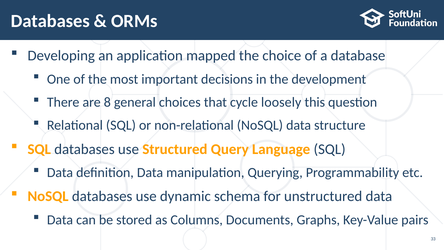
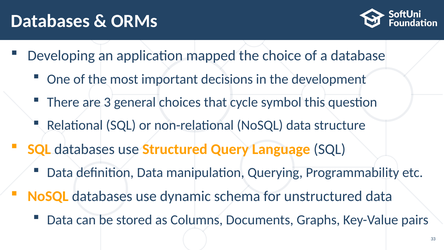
8: 8 -> 3
loosely: loosely -> symbol
